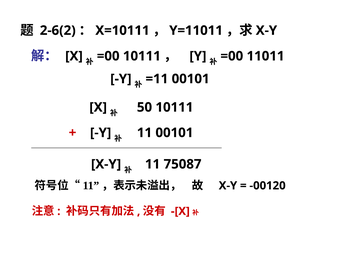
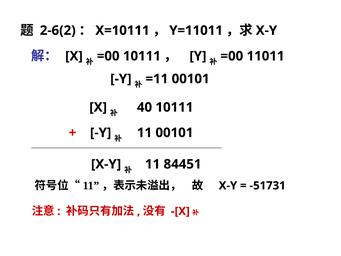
50: 50 -> 40
75087: 75087 -> 84451
-00120: -00120 -> -51731
